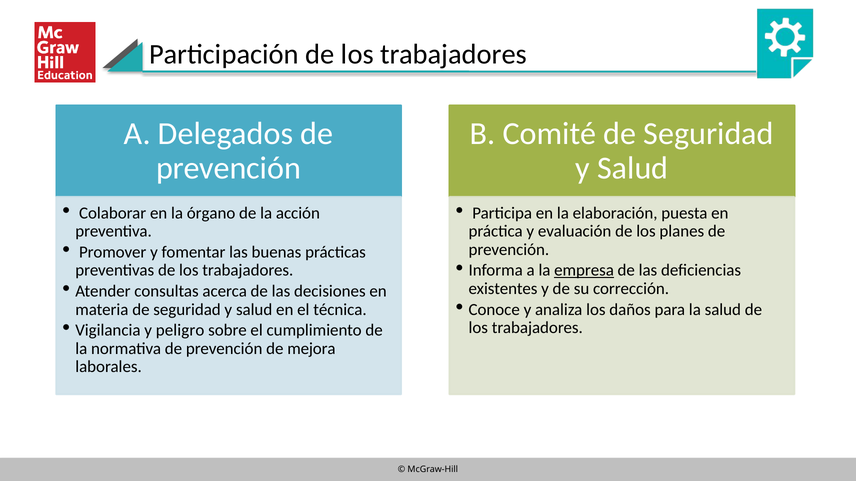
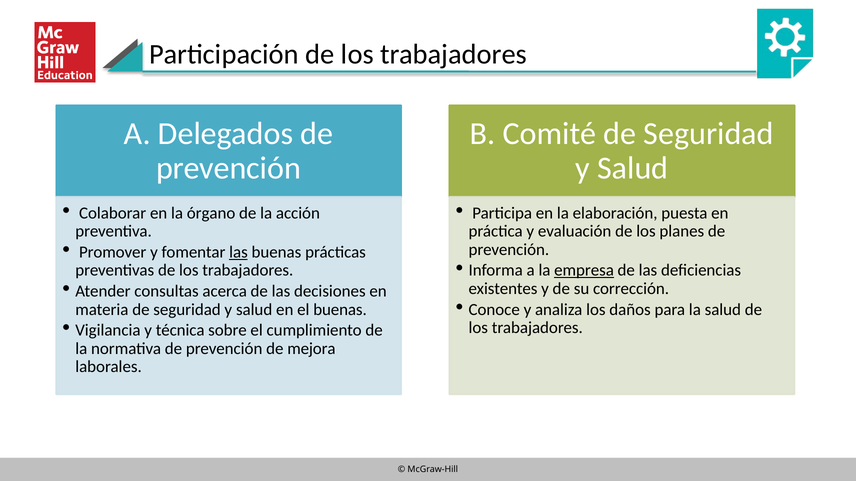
las at (238, 252) underline: none -> present
el técnica: técnica -> buenas
peligro: peligro -> técnica
